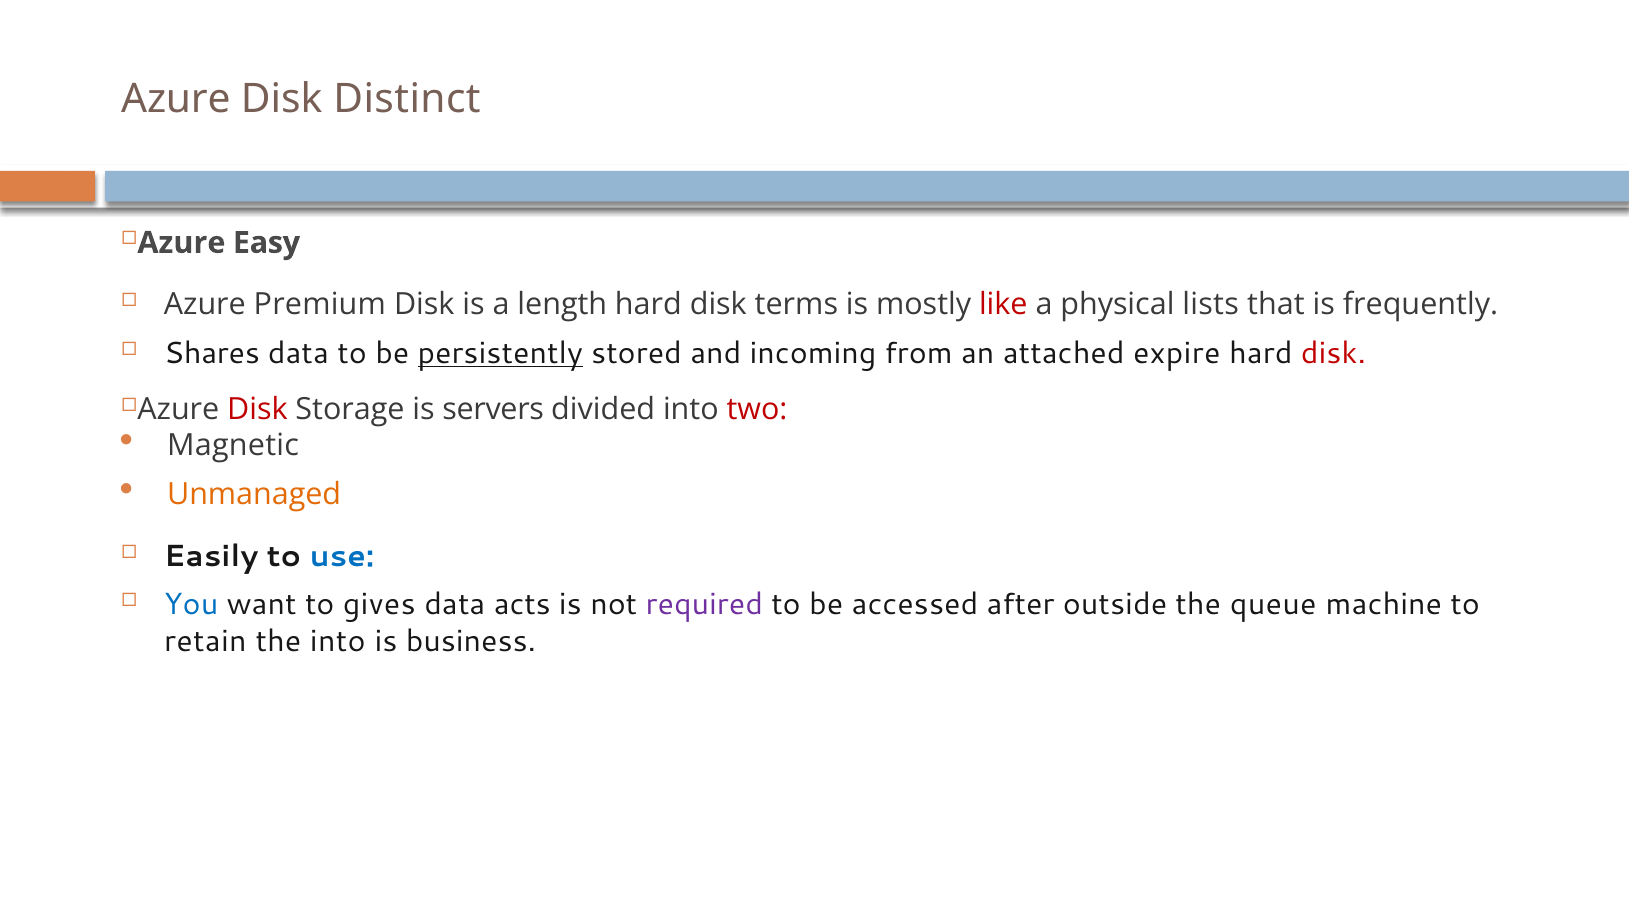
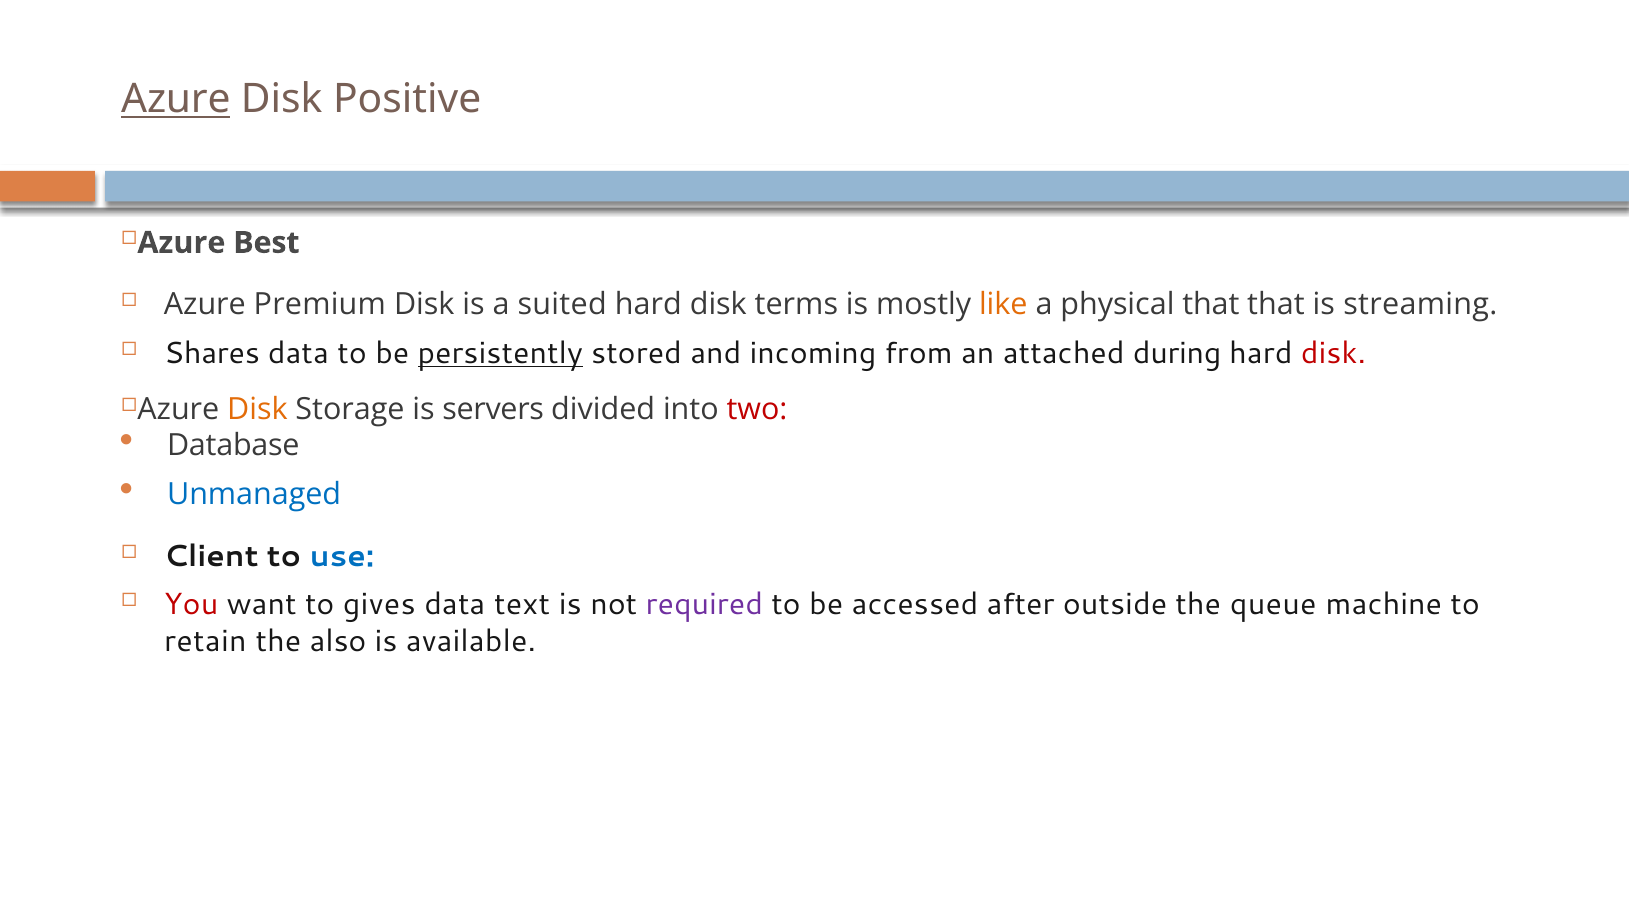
Azure at (176, 100) underline: none -> present
Distinct: Distinct -> Positive
Easy: Easy -> Best
length: length -> suited
like colour: red -> orange
physical lists: lists -> that
frequently: frequently -> streaming
expire: expire -> during
Disk at (257, 409) colour: red -> orange
Magnetic: Magnetic -> Database
Unmanaged colour: orange -> blue
Easily: Easily -> Client
You colour: blue -> red
acts: acts -> text
the into: into -> also
business: business -> available
